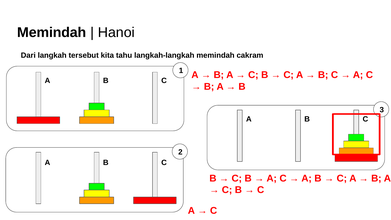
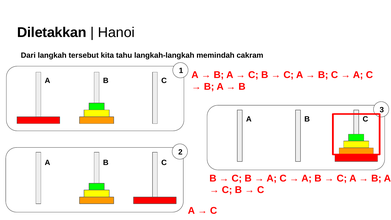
Memindah at (52, 32): Memindah -> Diletakkan
